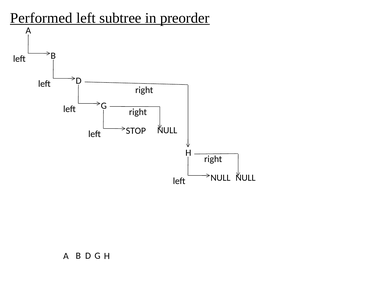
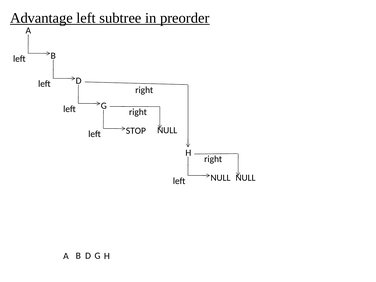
Performed: Performed -> Advantage
